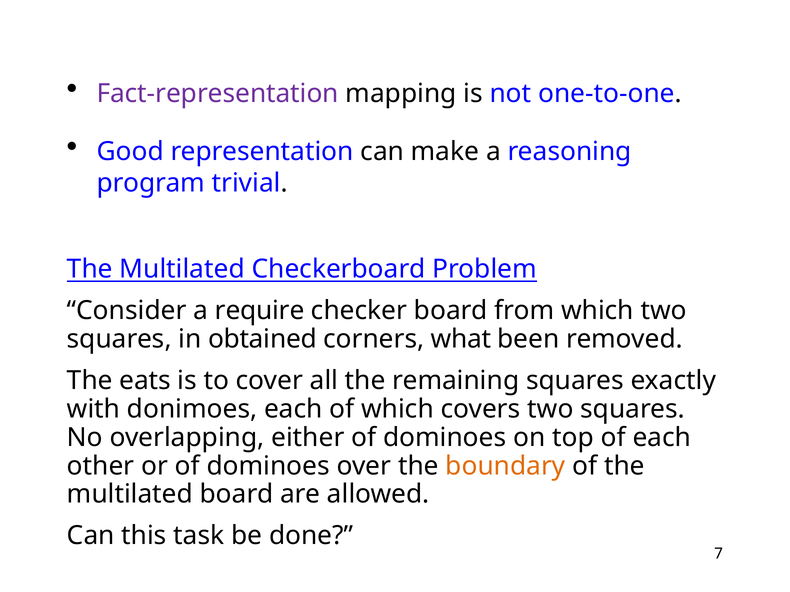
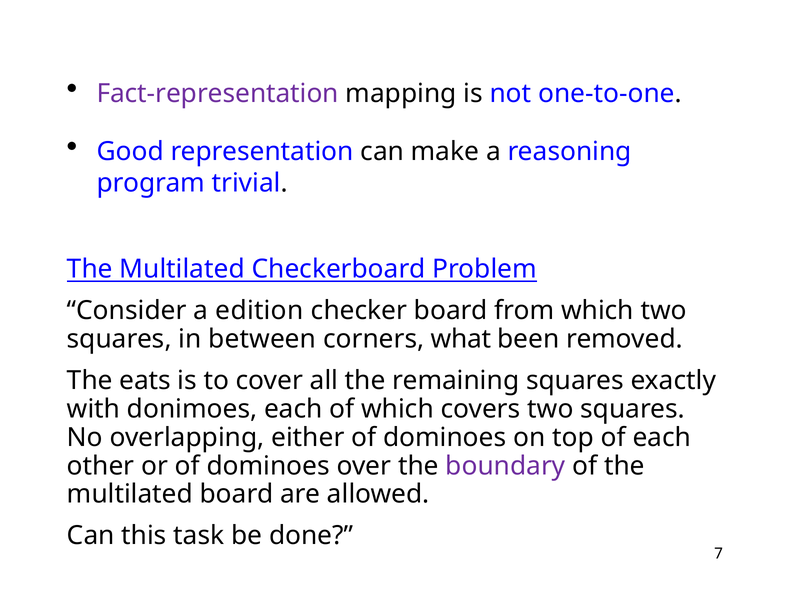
require: require -> edition
obtained: obtained -> between
boundary colour: orange -> purple
